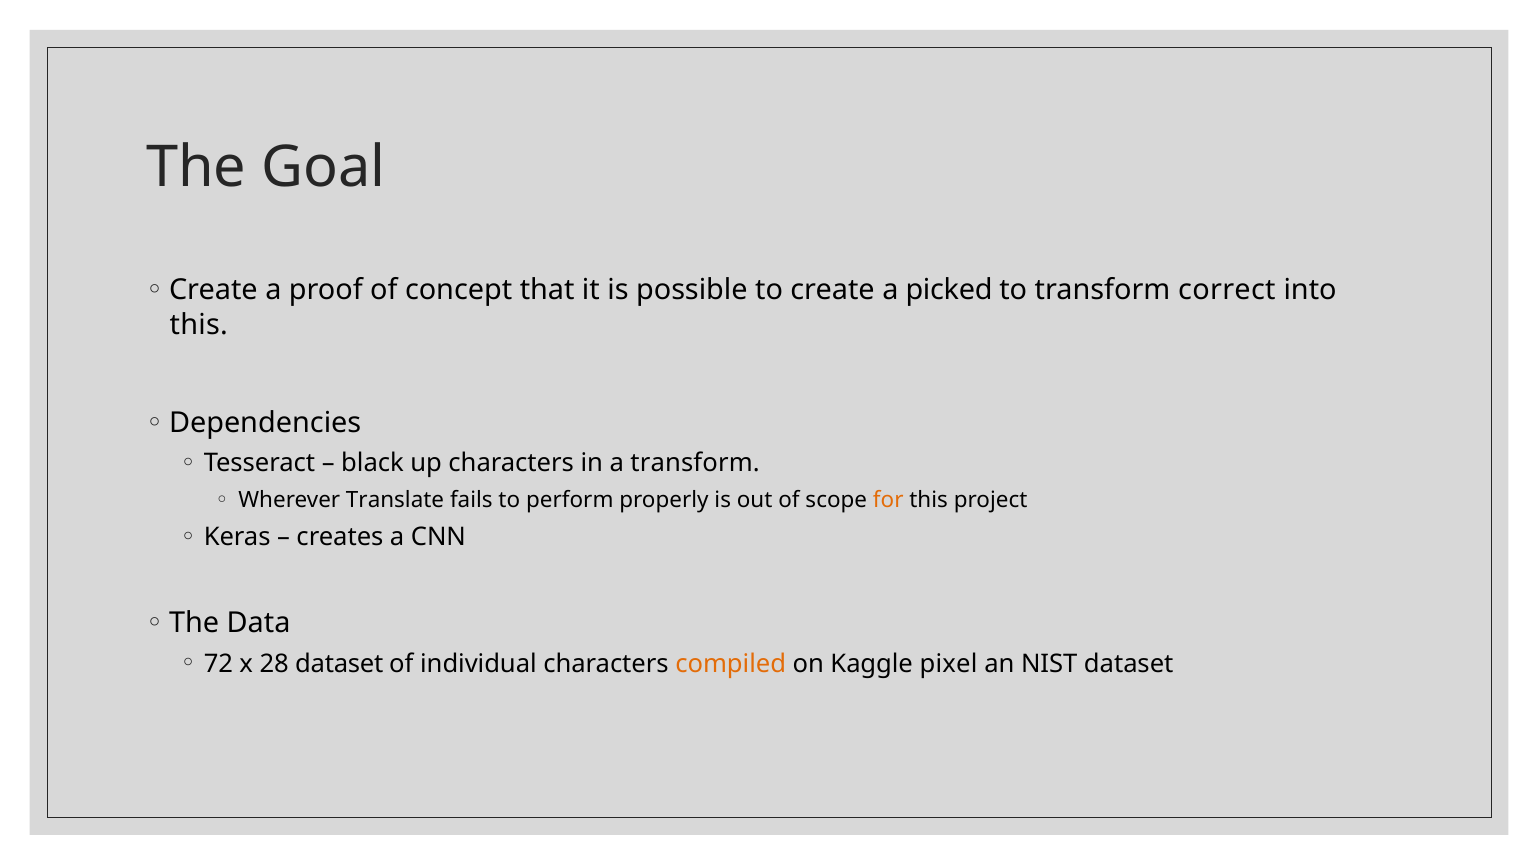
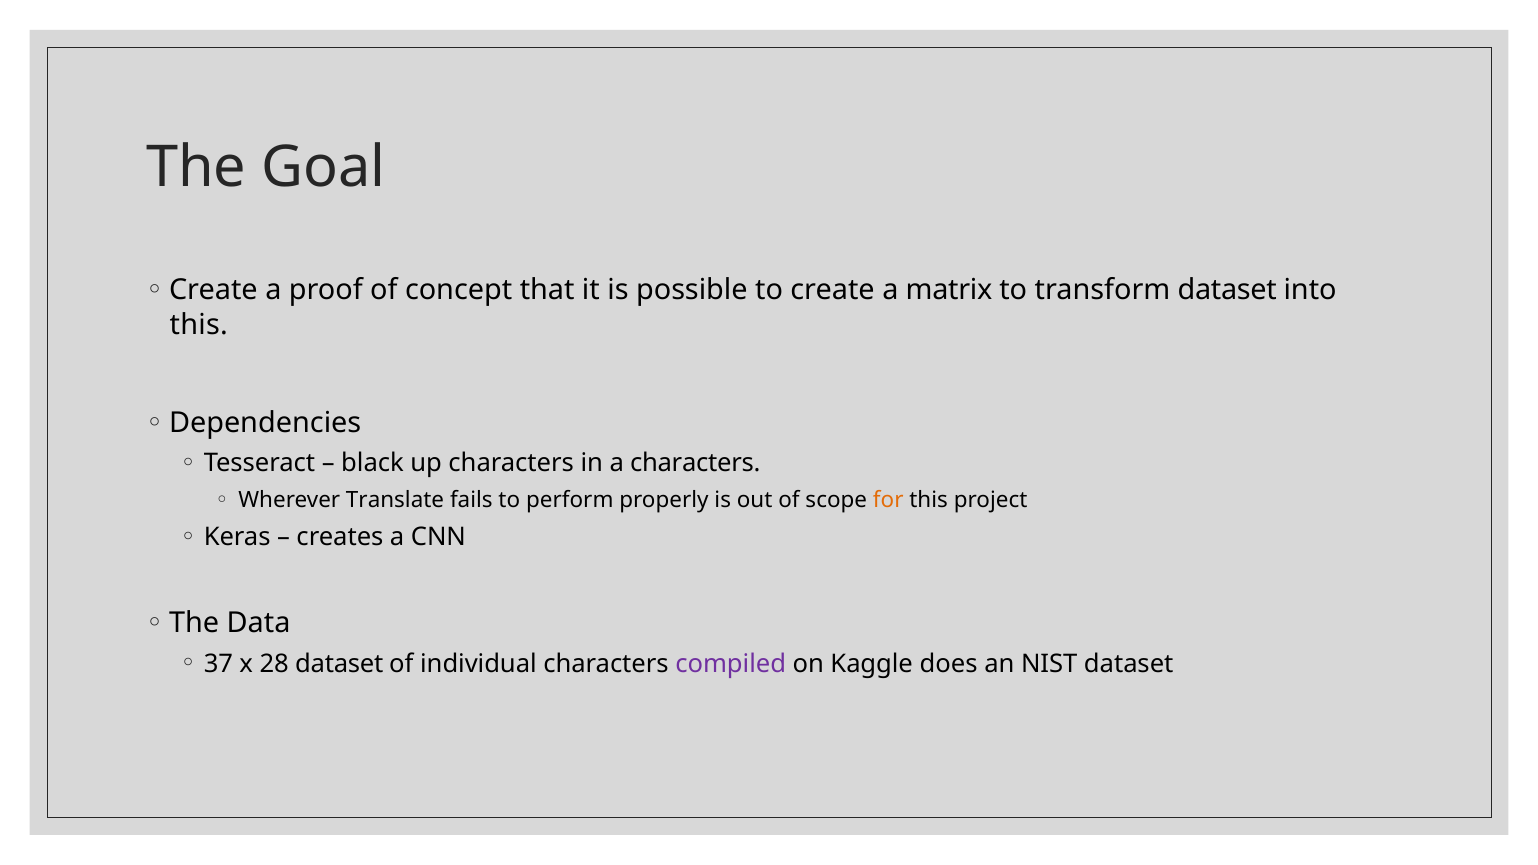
picked: picked -> matrix
transform correct: correct -> dataset
a transform: transform -> characters
72: 72 -> 37
compiled colour: orange -> purple
pixel: pixel -> does
